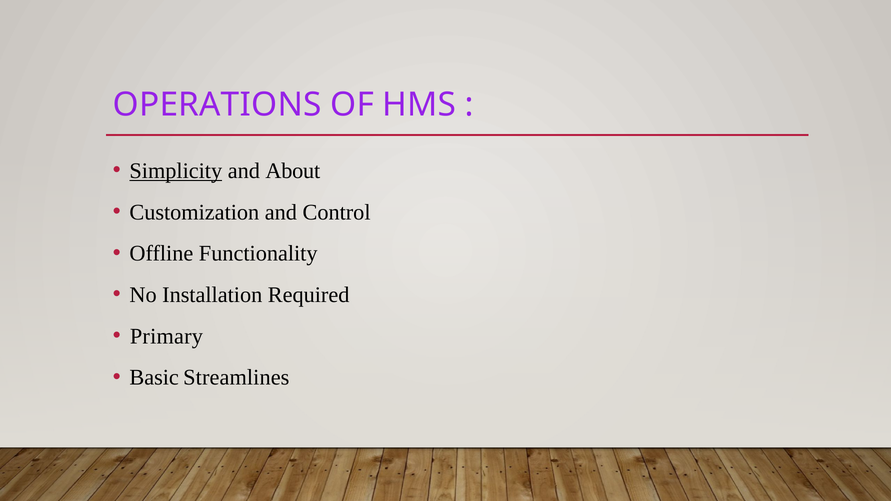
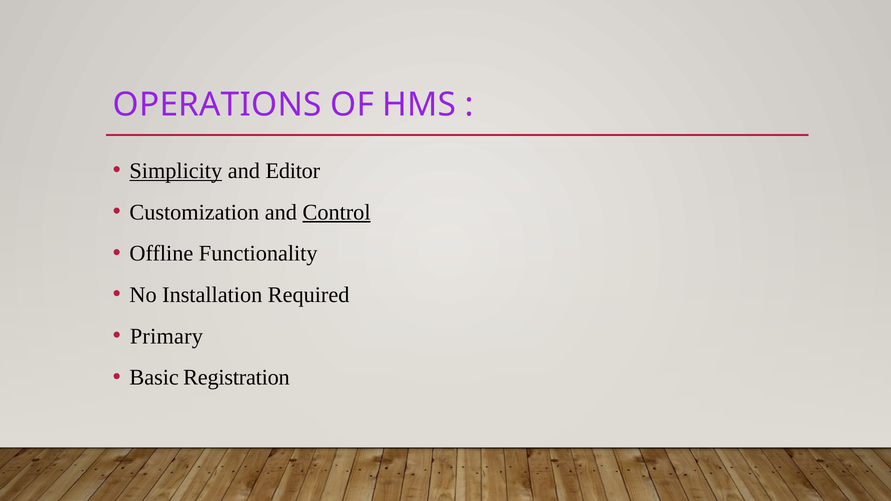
About: About -> Editor
Control underline: none -> present
Streamlines: Streamlines -> Registration
